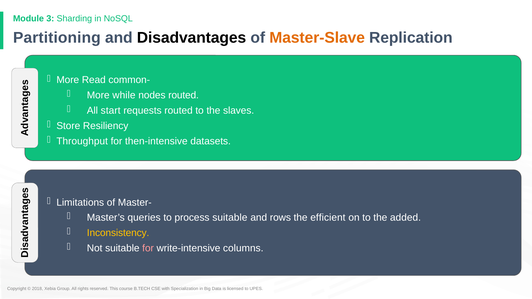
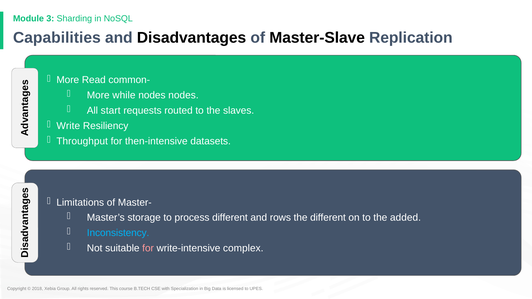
Partitioning: Partitioning -> Capabilities
Master-Slave colour: orange -> black
nodes routed: routed -> nodes
Store: Store -> Write
queries: queries -> storage
process suitable: suitable -> different
the efficient: efficient -> different
Inconsistency colour: yellow -> light blue
columns: columns -> complex
